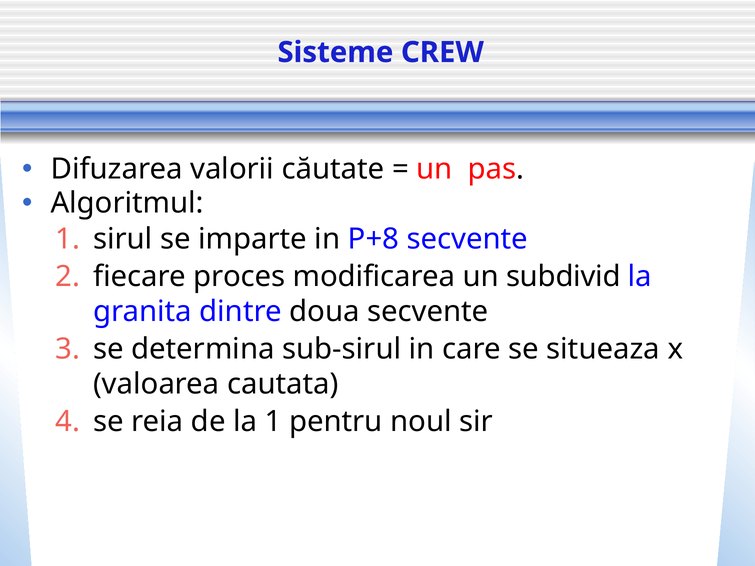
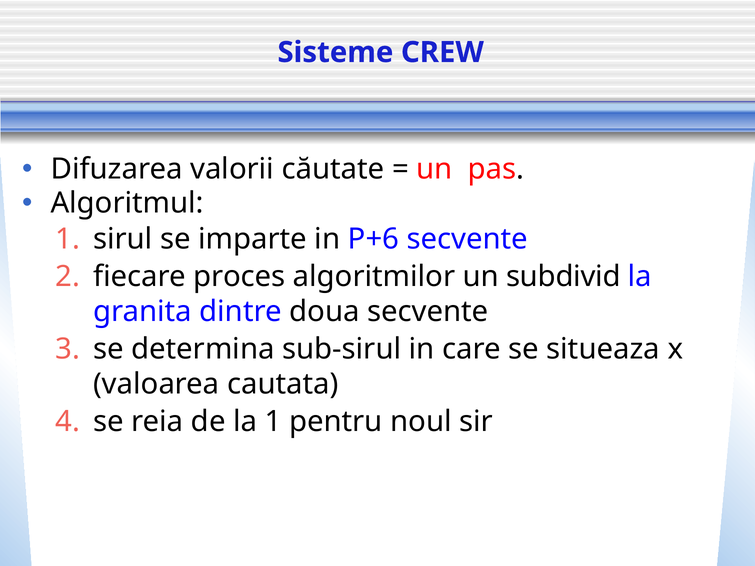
P+8: P+8 -> P+6
modificarea: modificarea -> algoritmilor
